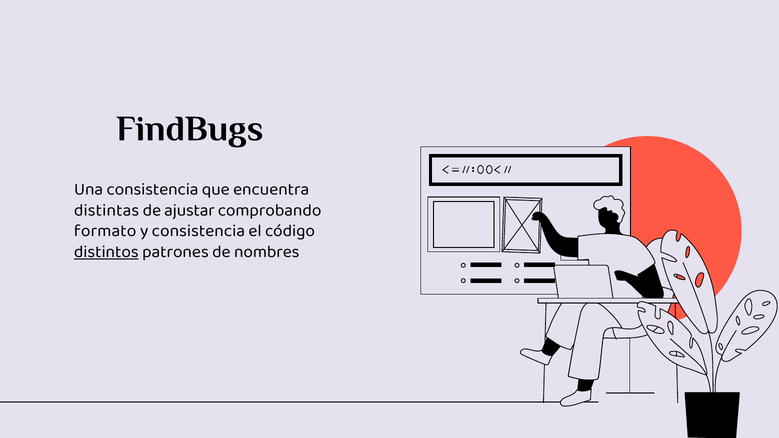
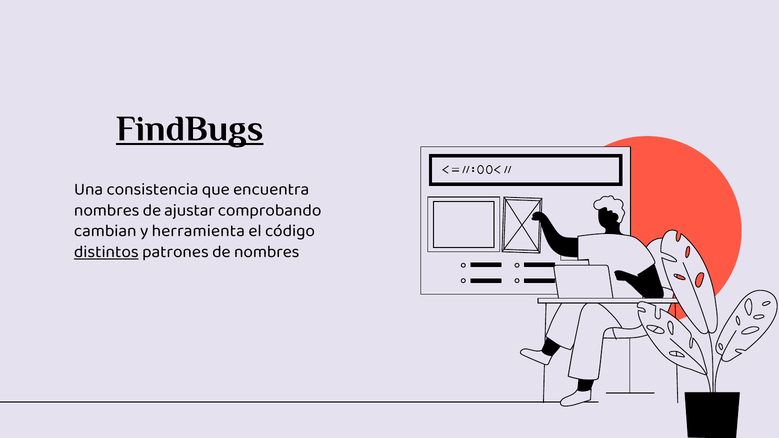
FindBugs underline: none -> present
distintas at (107, 210): distintas -> nombres
formato: formato -> cambian
y consistencia: consistencia -> herramienta
